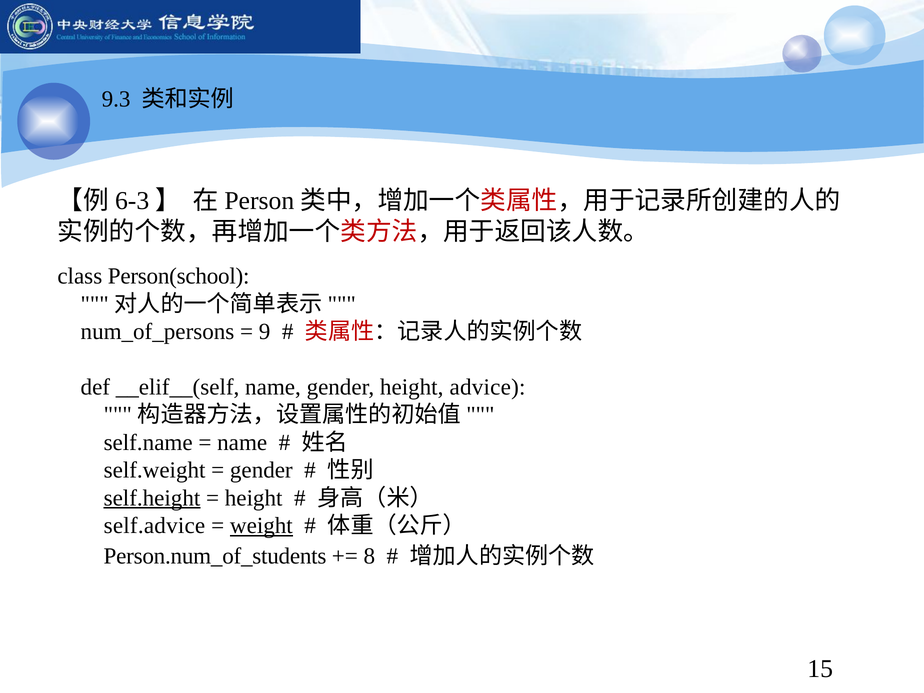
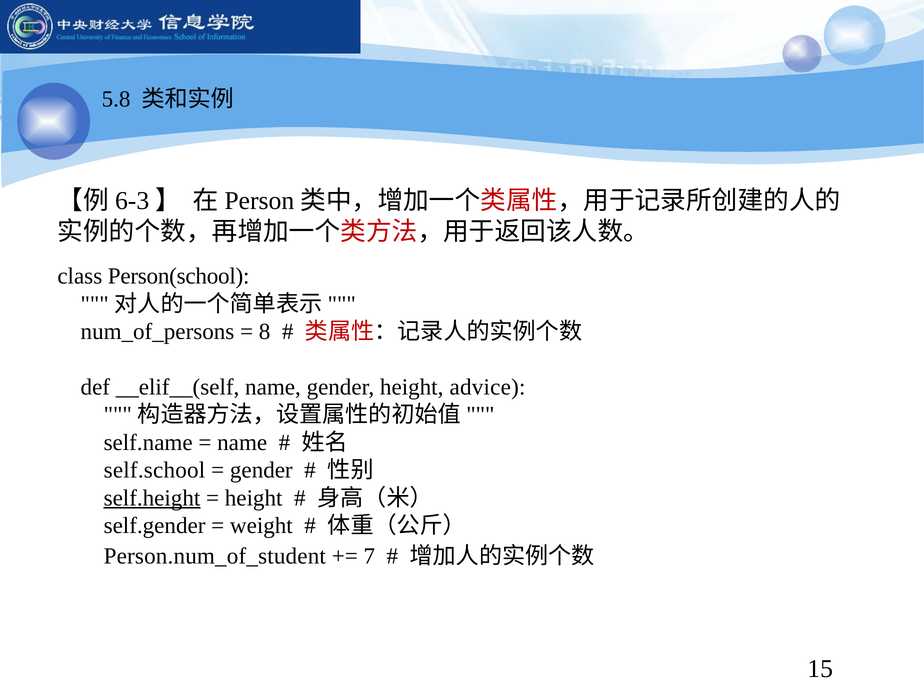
9.3: 9.3 -> 5.8
9: 9 -> 8
self.weight: self.weight -> self.school
self.advice: self.advice -> self.gender
weight underline: present -> none
Person.num_of_students: Person.num_of_students -> Person.num_of_student
8: 8 -> 7
